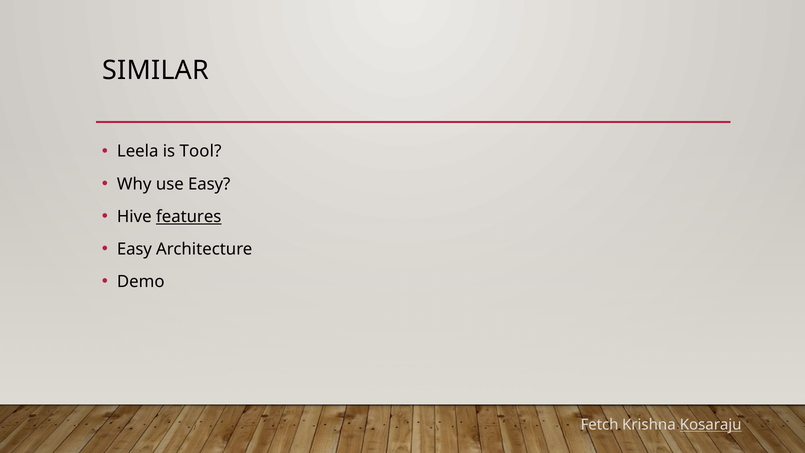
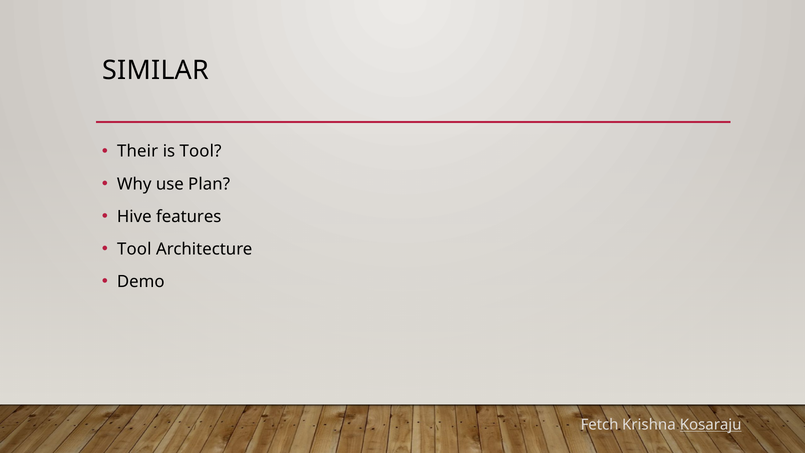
Leela: Leela -> Their
use Easy: Easy -> Plan
features underline: present -> none
Easy at (134, 249): Easy -> Tool
